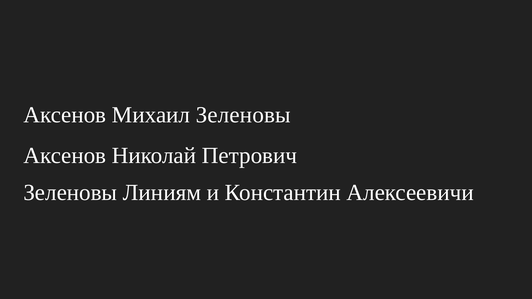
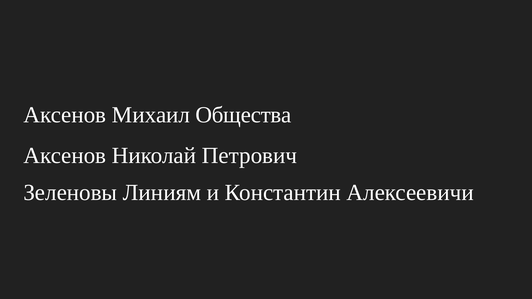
Михаил Зеленовы: Зеленовы -> Общества
